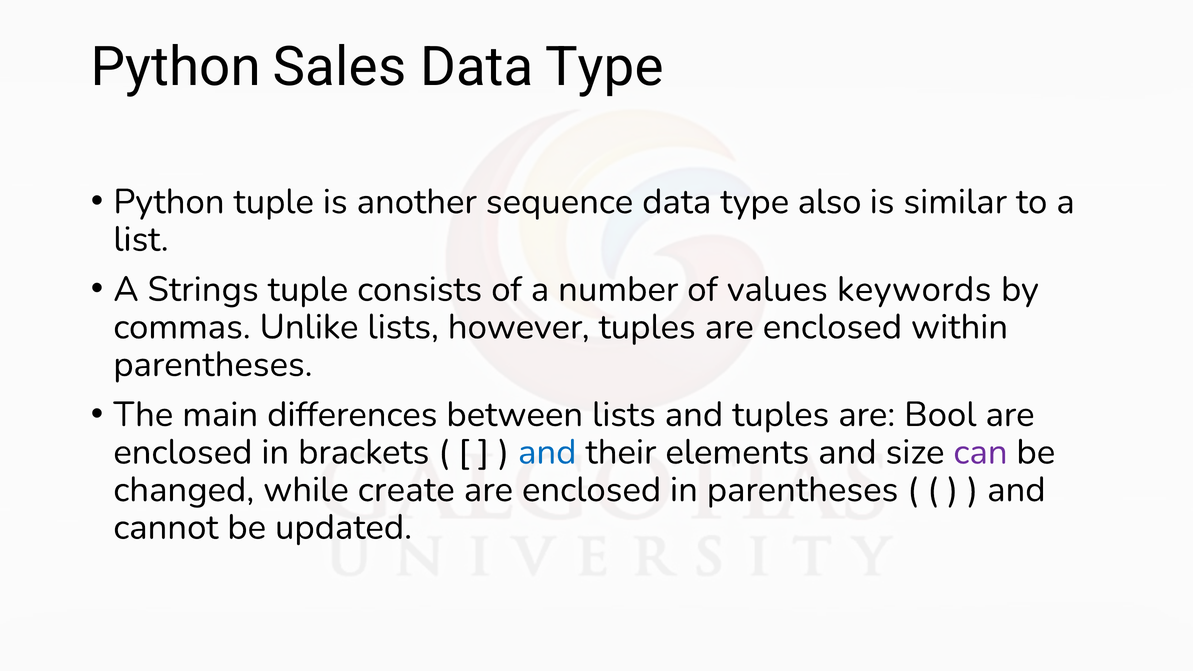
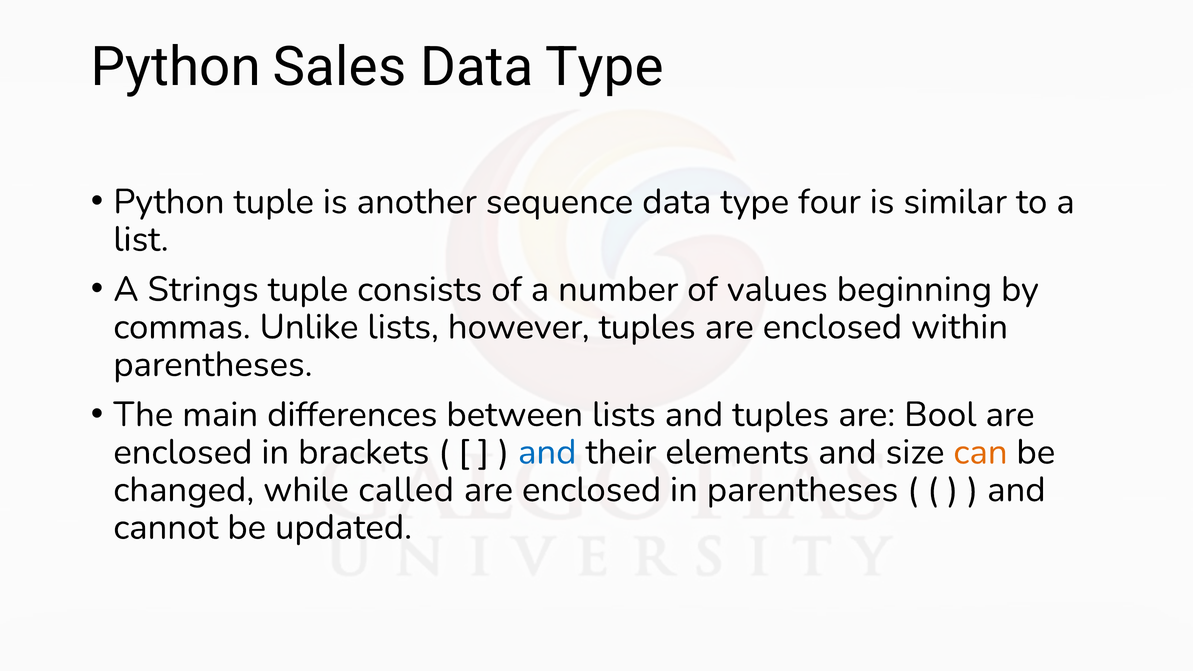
also: also -> four
keywords: keywords -> beginning
can colour: purple -> orange
create: create -> called
